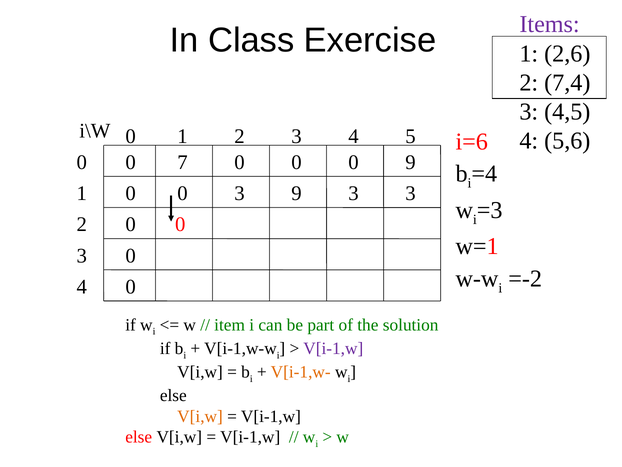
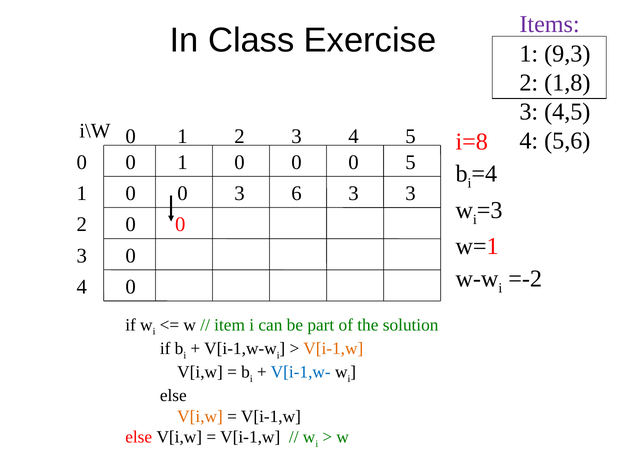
2,6: 2,6 -> 9,3
7,4: 7,4 -> 1,8
i=6: i=6 -> i=8
7 at (182, 162): 7 -> 1
0 9: 9 -> 5
3 9: 9 -> 6
V[i-1,w at (333, 348) colour: purple -> orange
V[i-1,w- colour: orange -> blue
